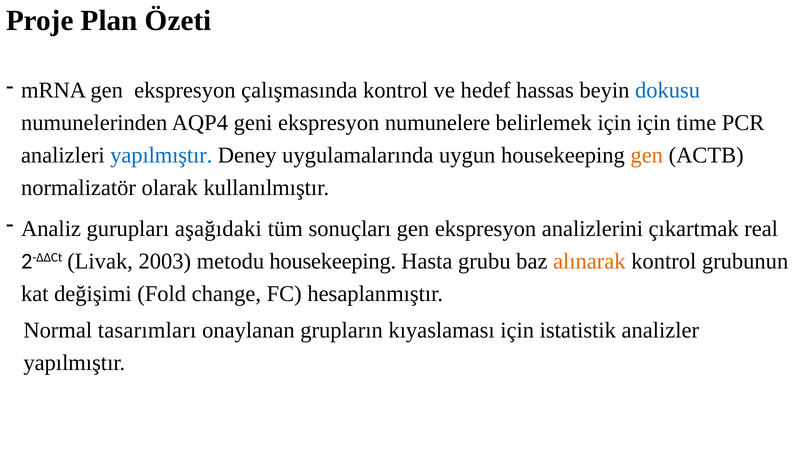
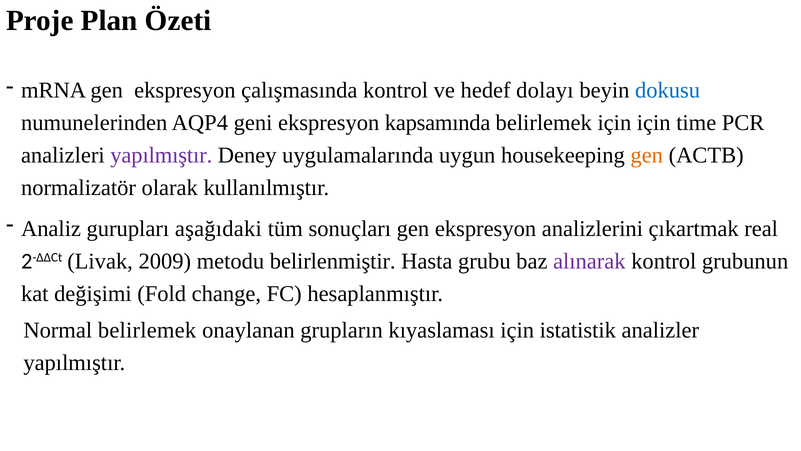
hassas: hassas -> dolayı
numunelere: numunelere -> kapsamında
yapılmıştır at (161, 155) colour: blue -> purple
2003: 2003 -> 2009
metodu housekeeping: housekeeping -> belirlenmiştir
alınarak colour: orange -> purple
Normal tasarımları: tasarımları -> belirlemek
